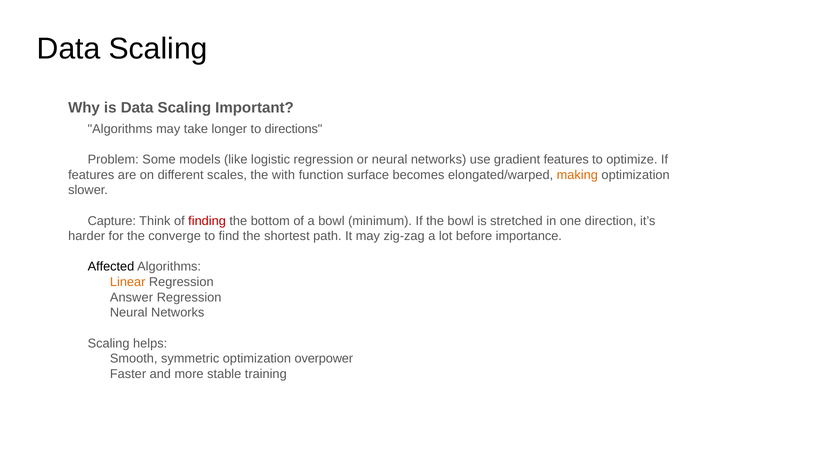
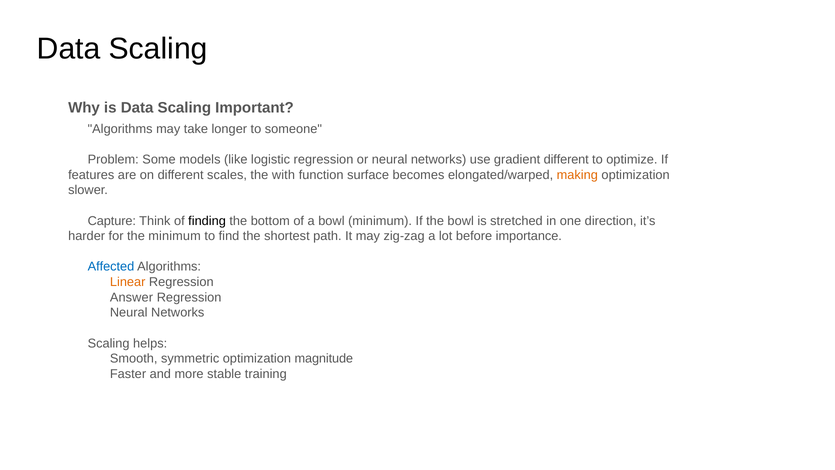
directions: directions -> someone
gradient features: features -> different
finding colour: red -> black
the converge: converge -> minimum
Affected colour: black -> blue
overpower: overpower -> magnitude
